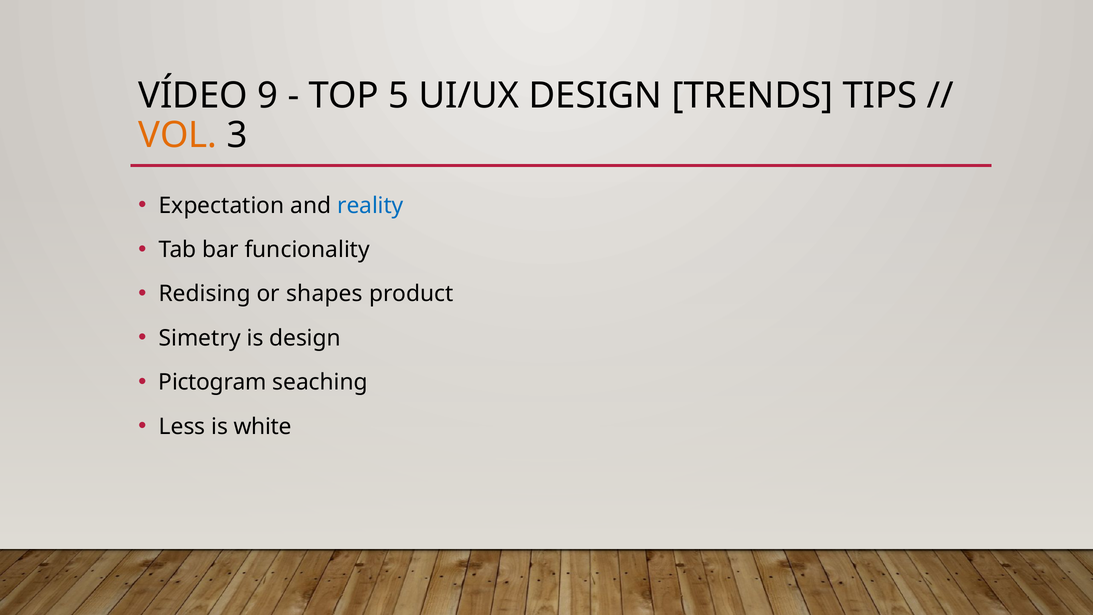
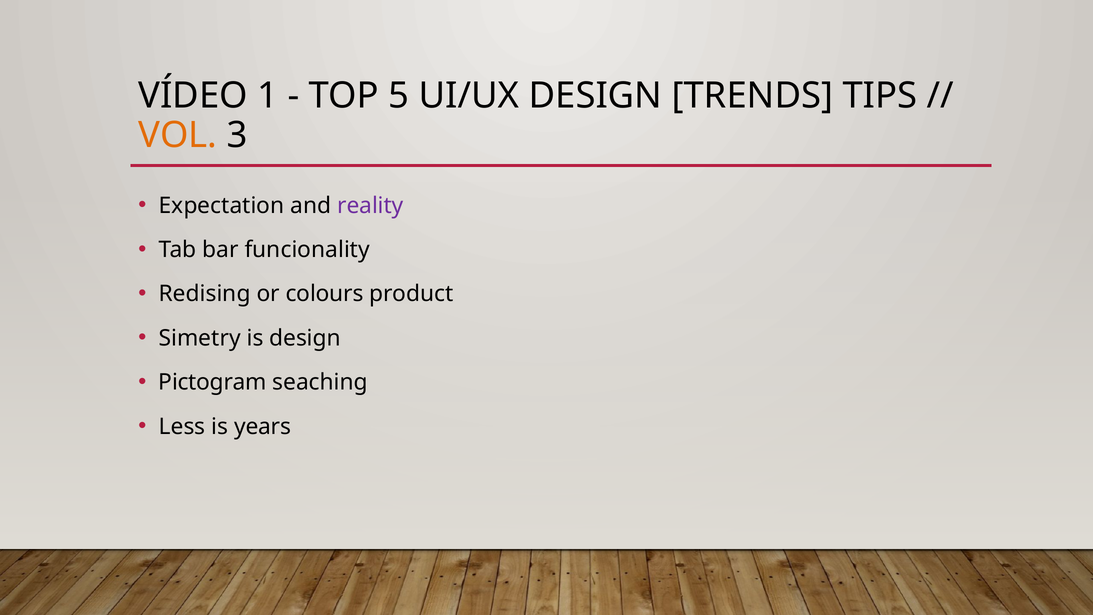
9: 9 -> 1
reality colour: blue -> purple
shapes: shapes -> colours
white: white -> years
